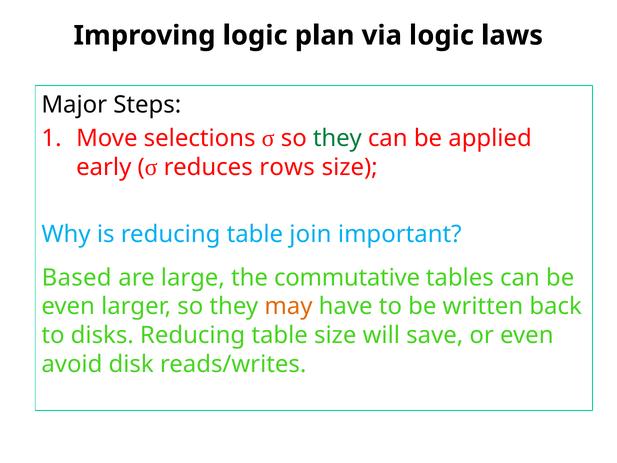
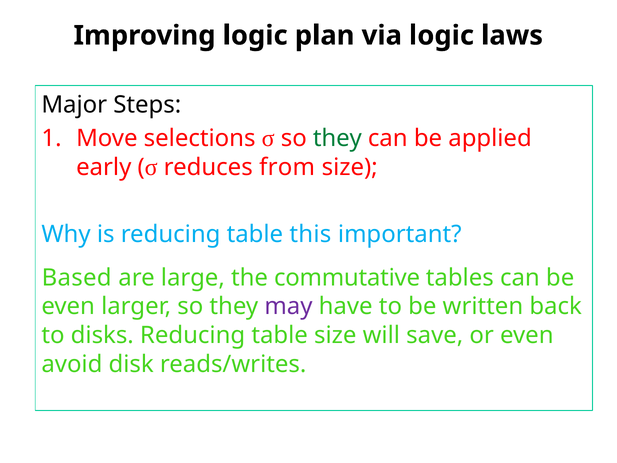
rows: rows -> from
join: join -> this
may colour: orange -> purple
